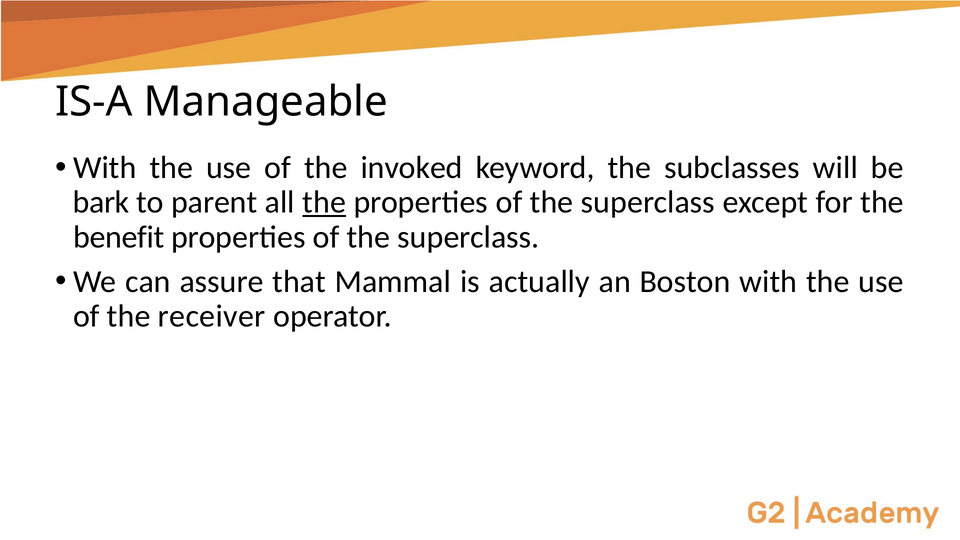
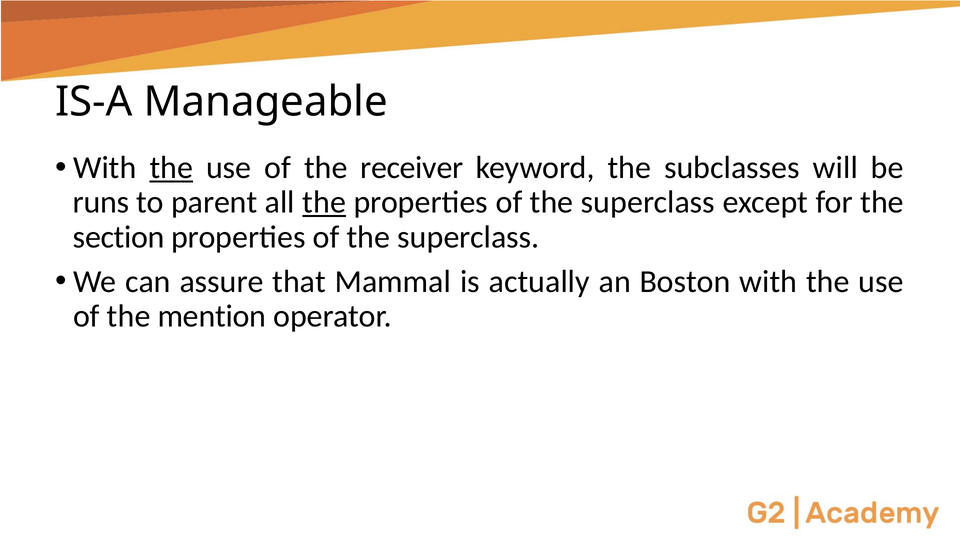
the at (171, 168) underline: none -> present
invoked: invoked -> receiver
bark: bark -> runs
benefit: benefit -> section
receiver: receiver -> mention
